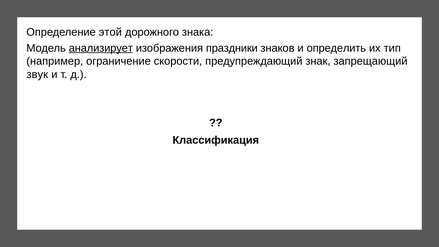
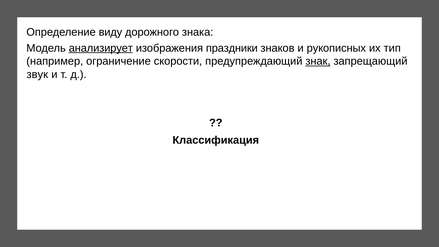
этой: этой -> виду
определить: определить -> рукописных
знак underline: none -> present
